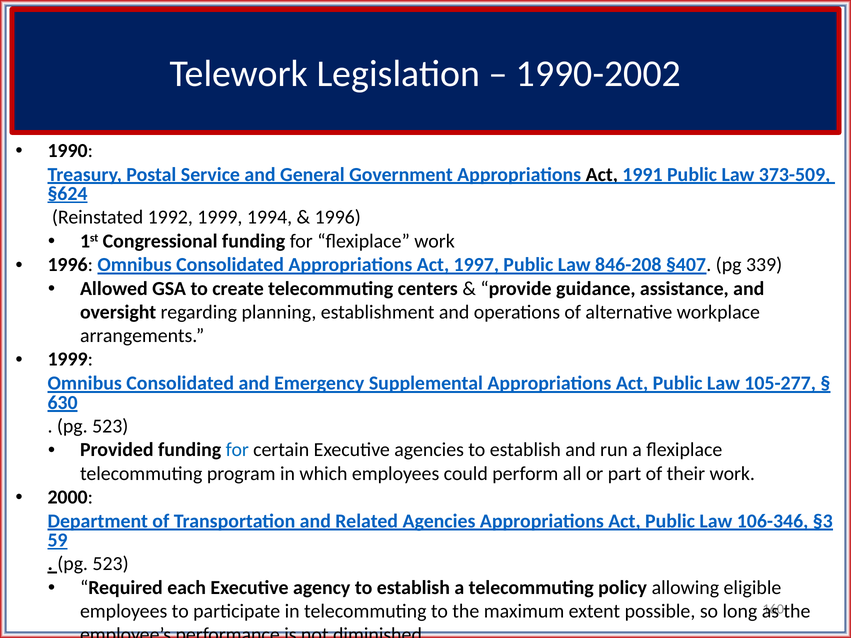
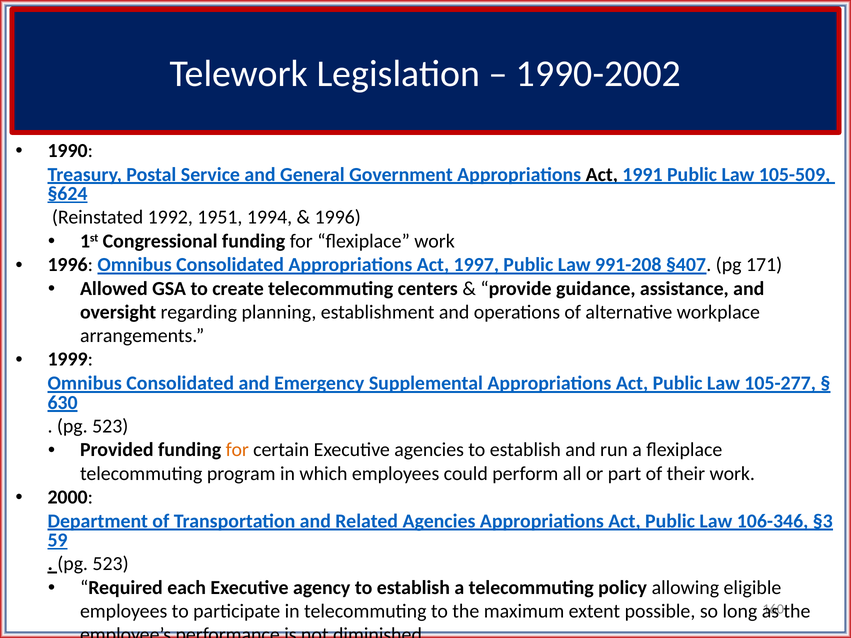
373-509: 373-509 -> 105-509
1992 1999: 1999 -> 1951
846-208: 846-208 -> 991-208
339: 339 -> 171
for at (237, 450) colour: blue -> orange
